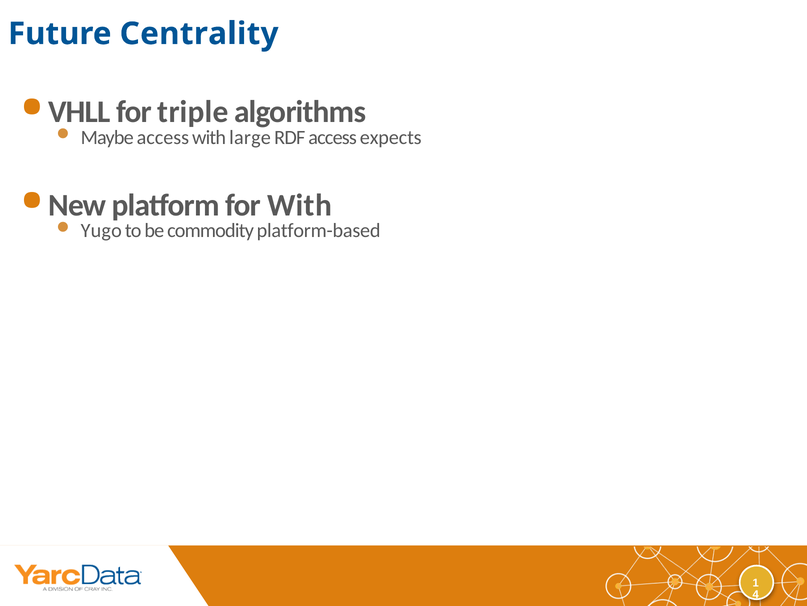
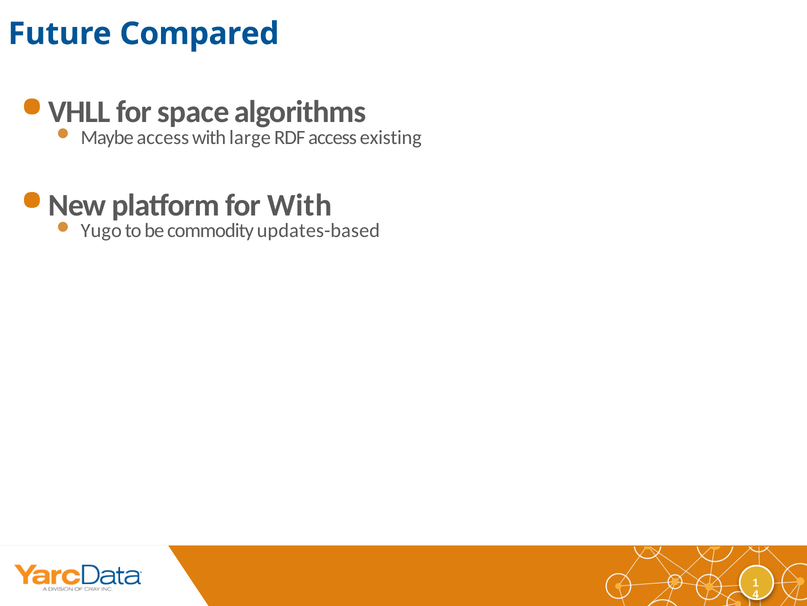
Centrality: Centrality -> Compared
triple: triple -> space
expects: expects -> existing
platform-based: platform-based -> updates-based
